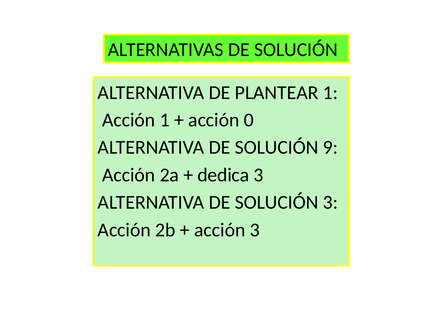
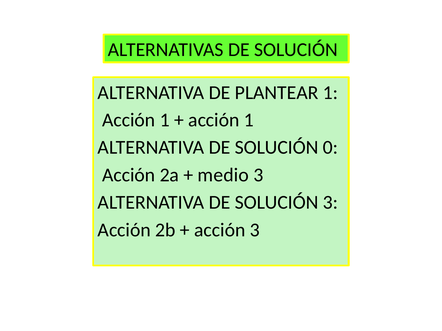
0 at (249, 120): 0 -> 1
9: 9 -> 0
dedica: dedica -> medio
